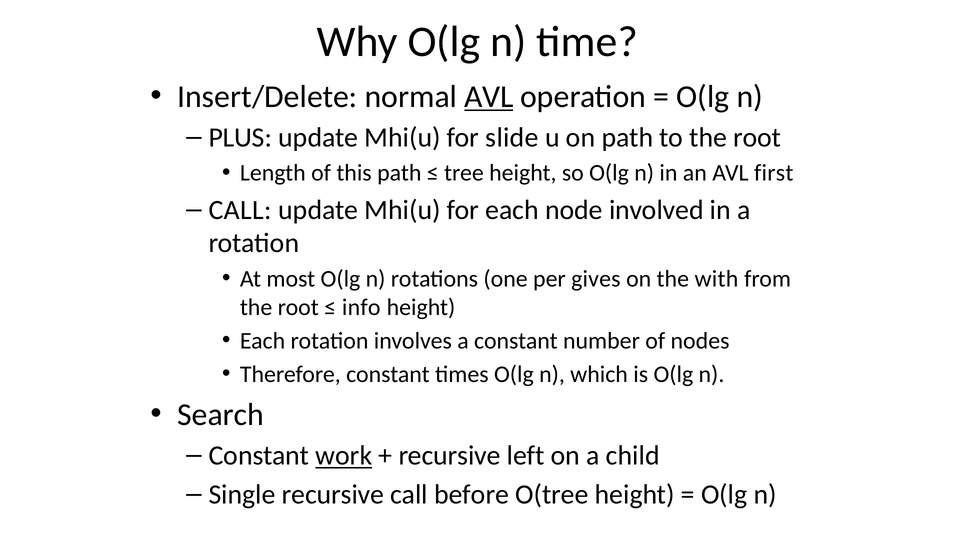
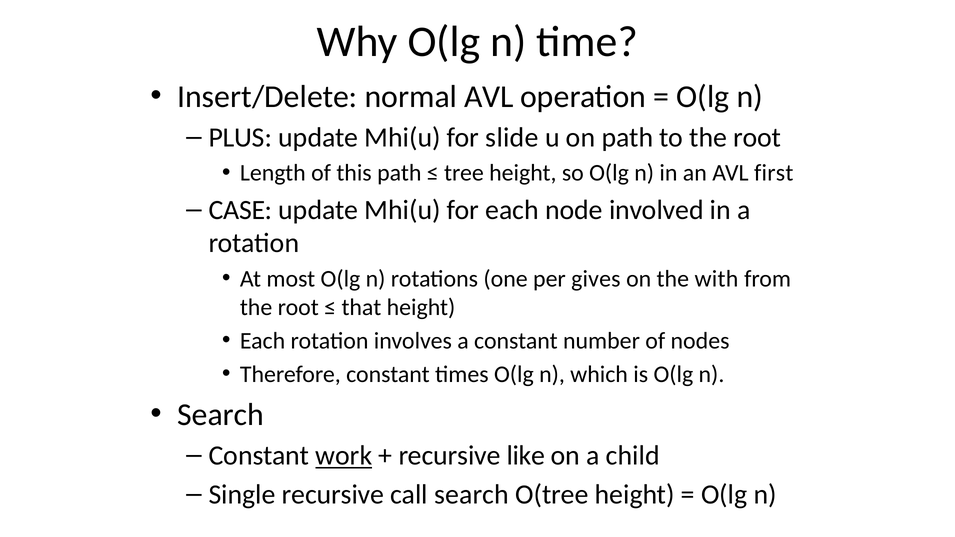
AVL at (489, 97) underline: present -> none
CALL at (240, 210): CALL -> CASE
info: info -> that
left: left -> like
call before: before -> search
